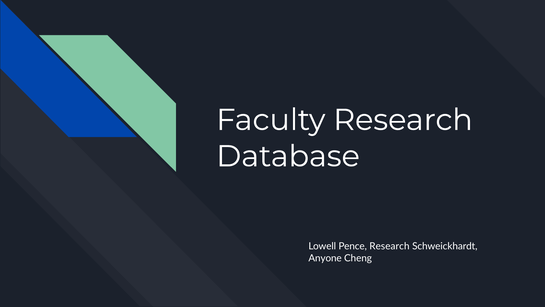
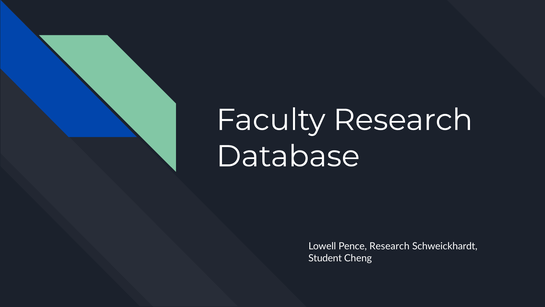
Anyone: Anyone -> Student
